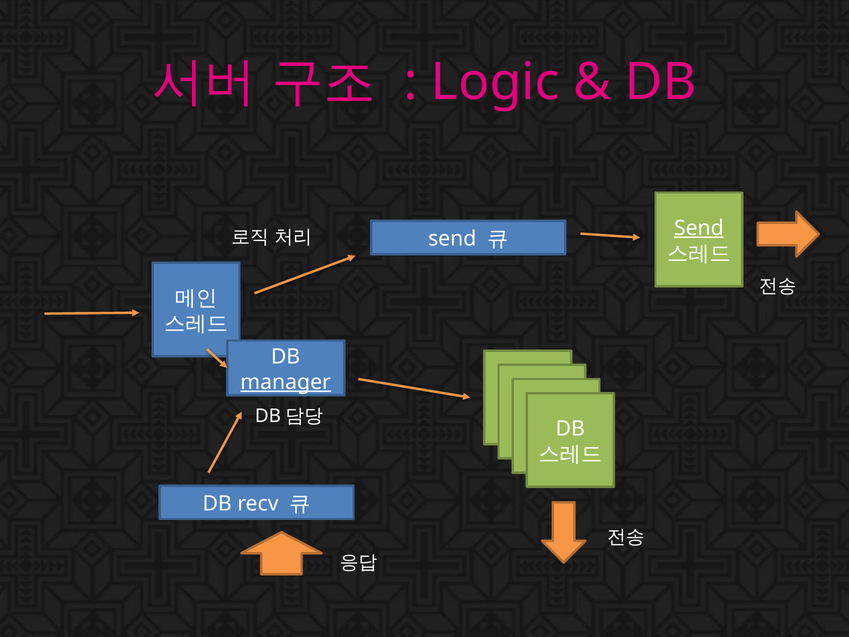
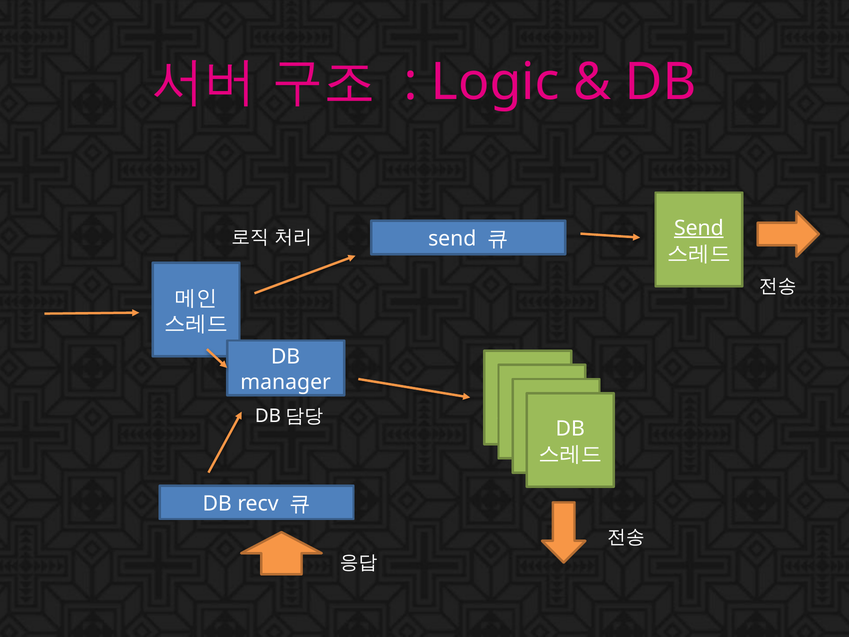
manager underline: present -> none
